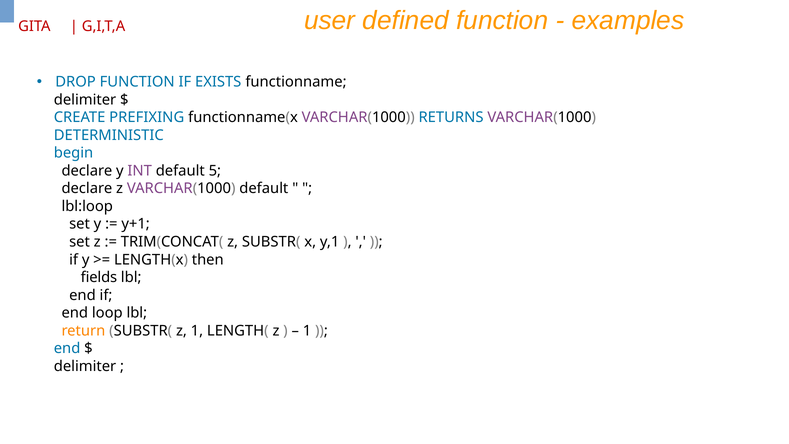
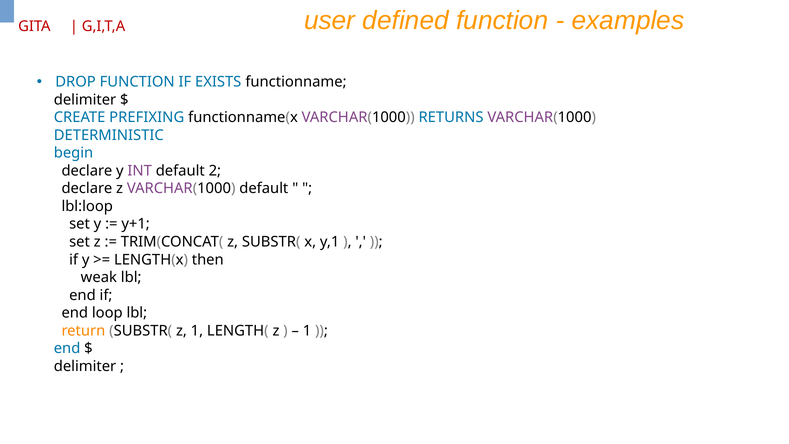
5: 5 -> 2
fields: fields -> weak
